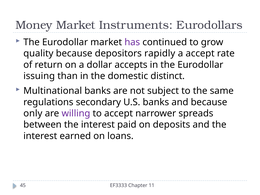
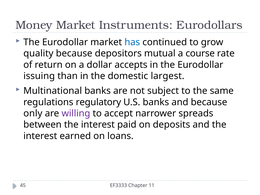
has colour: purple -> blue
rapidly: rapidly -> mutual
a accept: accept -> course
distinct: distinct -> largest
secondary: secondary -> regulatory
